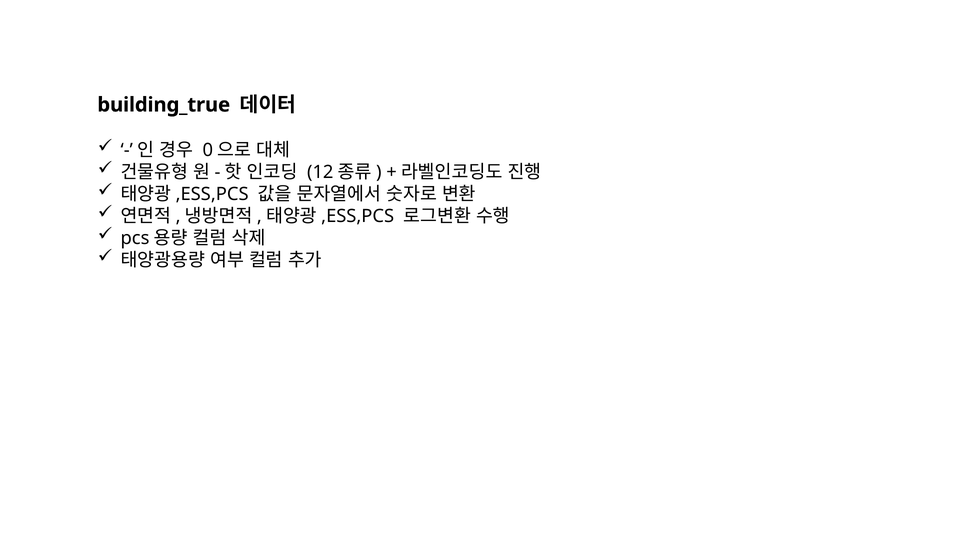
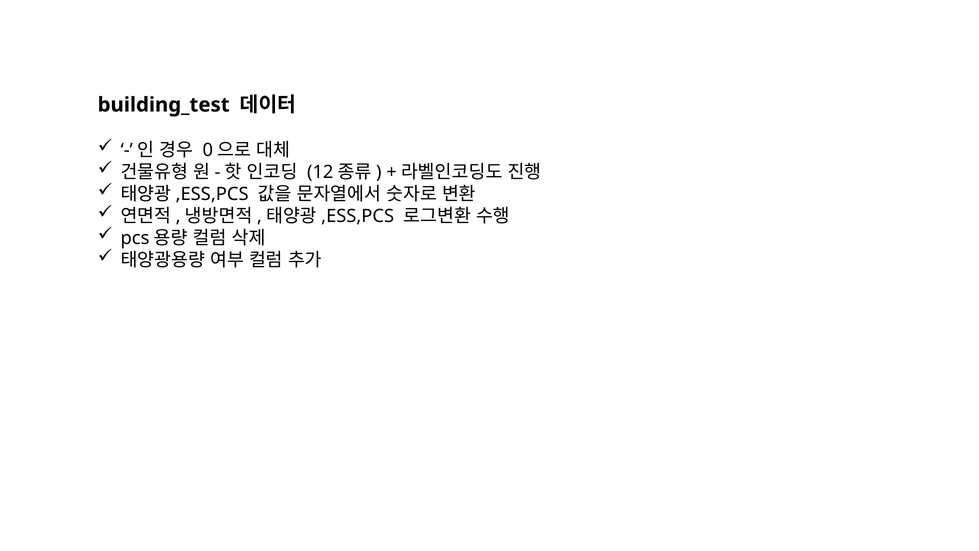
building_true: building_true -> building_test
